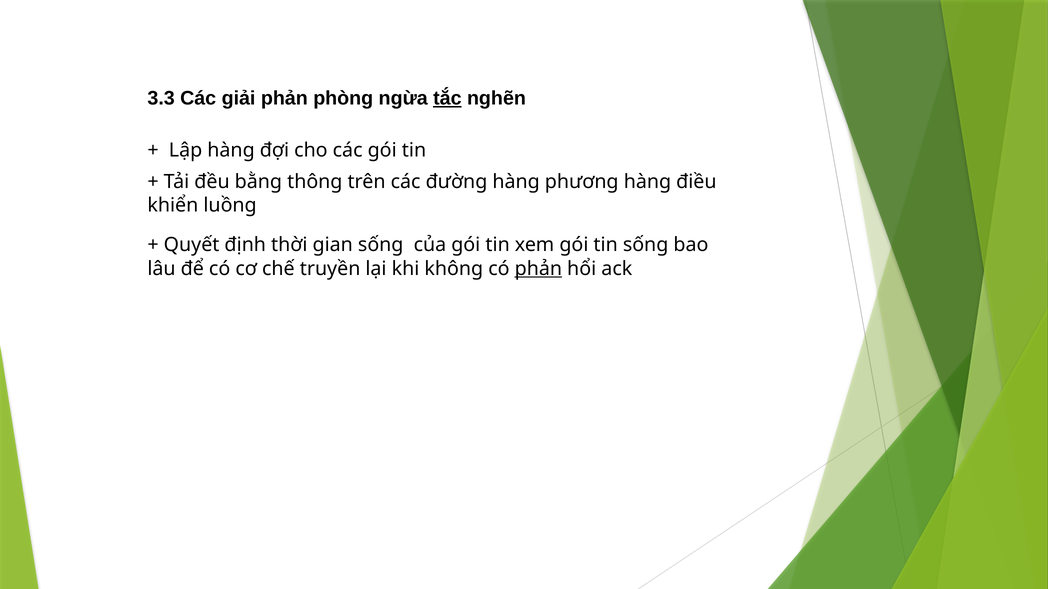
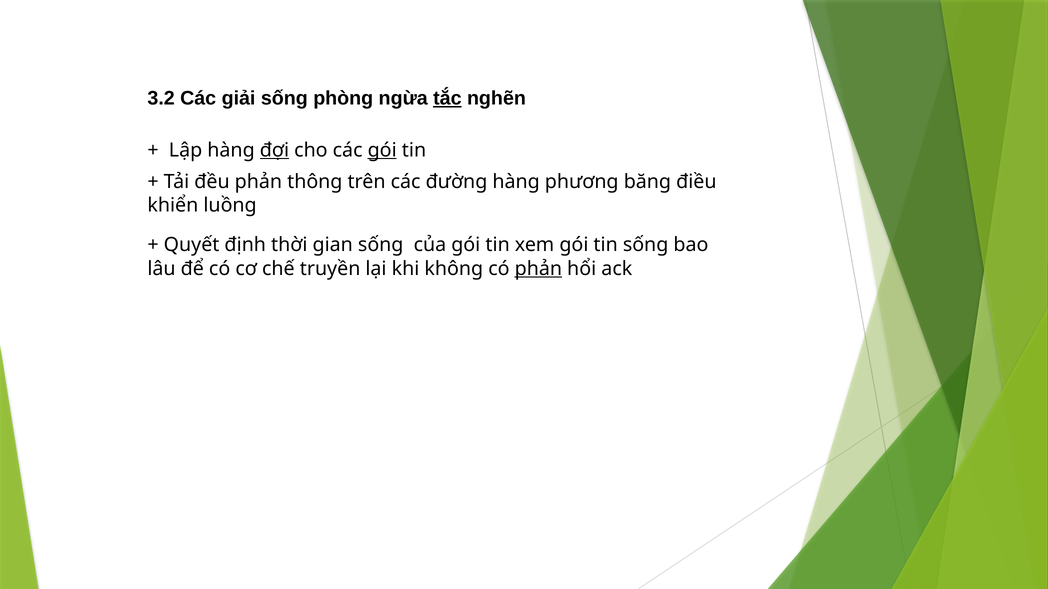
3.3: 3.3 -> 3.2
giải phản: phản -> sống
đợi underline: none -> present
gói at (382, 150) underline: none -> present
đều bằng: bằng -> phản
phương hàng: hàng -> băng
